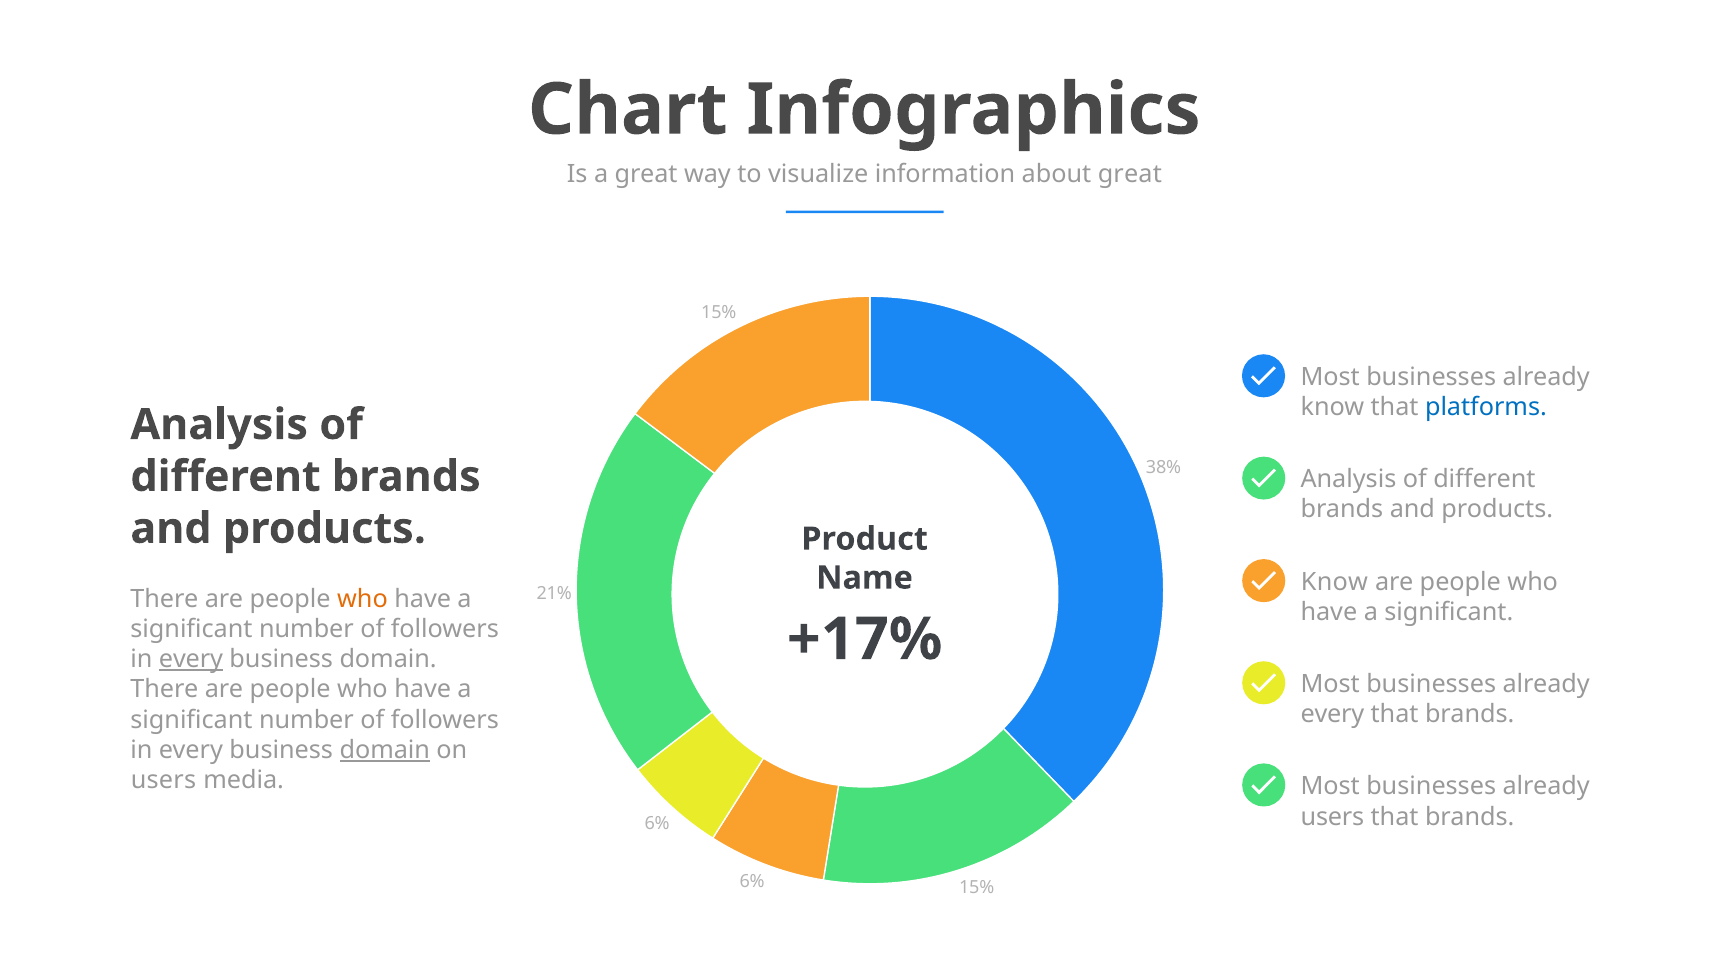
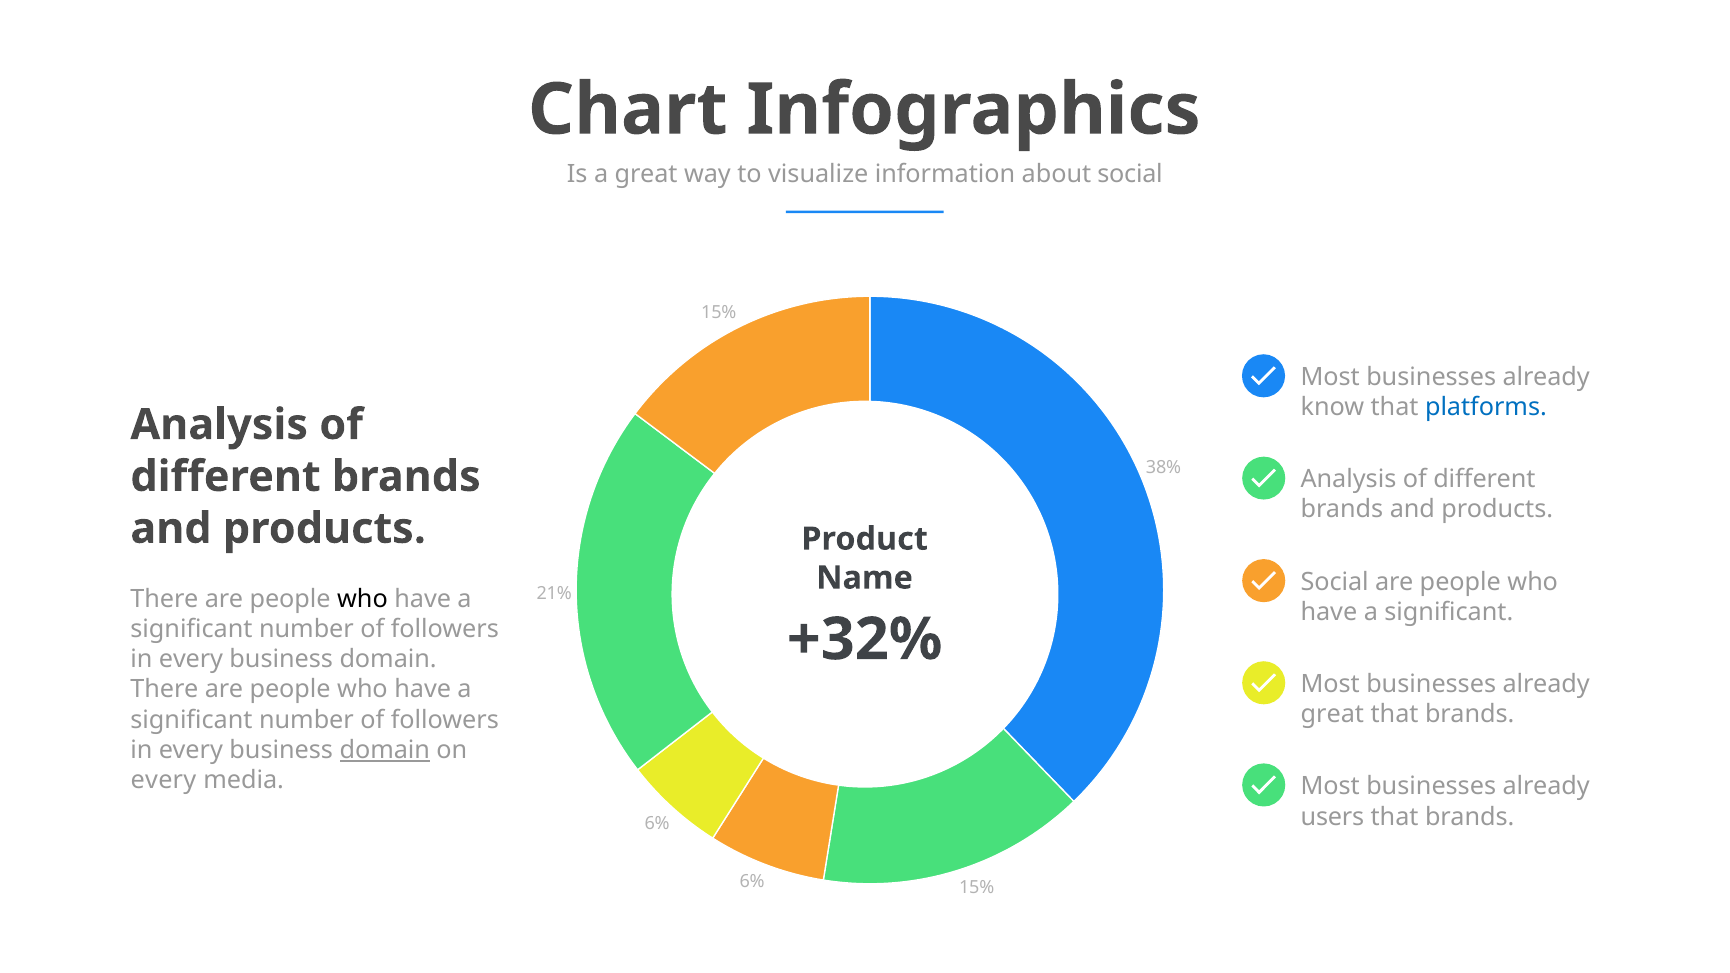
about great: great -> social
Know at (1334, 582): Know -> Social
who at (362, 599) colour: orange -> black
+17%: +17% -> +32%
every at (191, 659) underline: present -> none
every at (1332, 715): every -> great
users at (164, 780): users -> every
